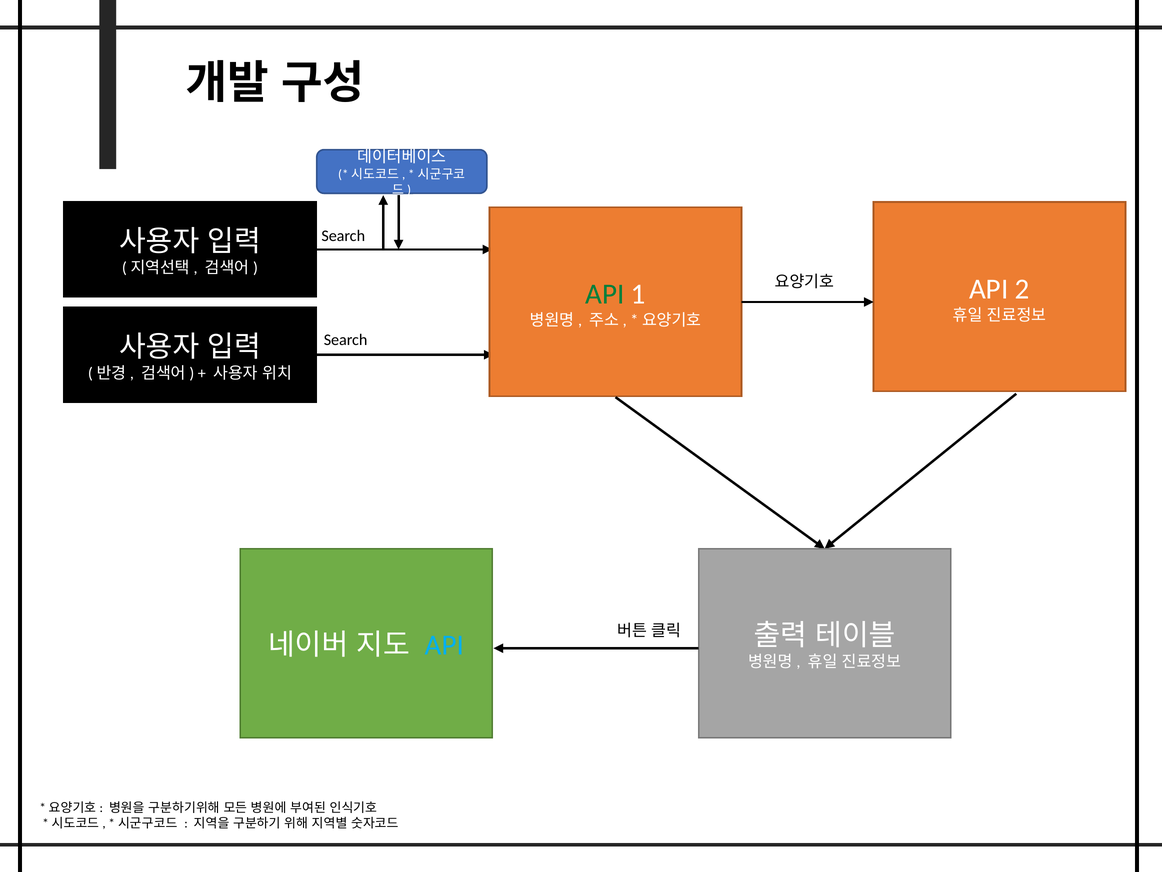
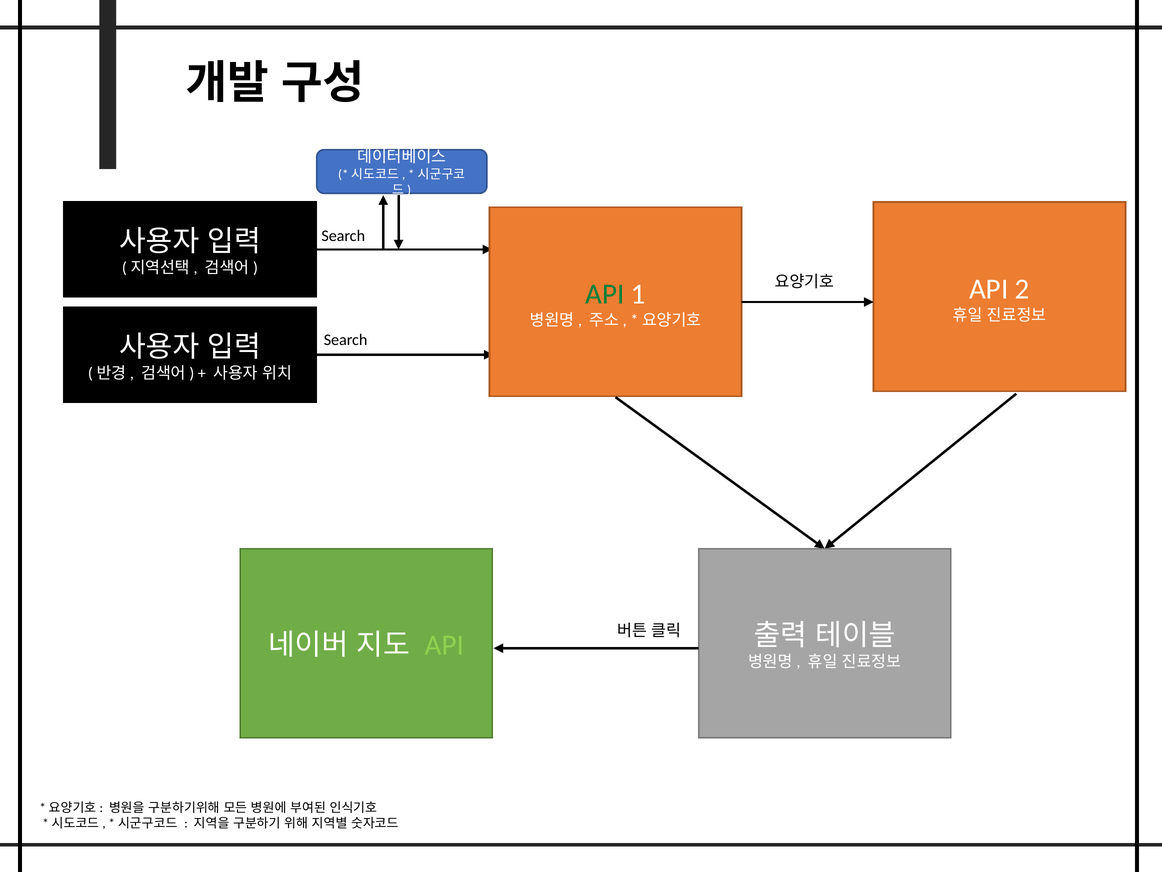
API at (445, 645) colour: light blue -> light green
